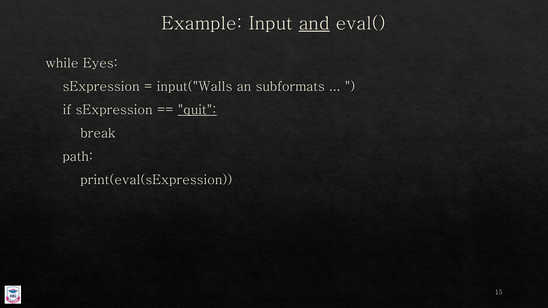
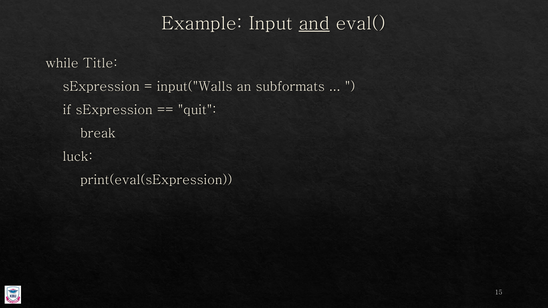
Eyes: Eyes -> Title
quit underline: present -> none
path: path -> luck
